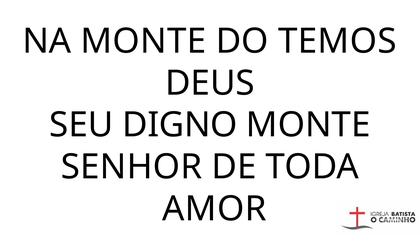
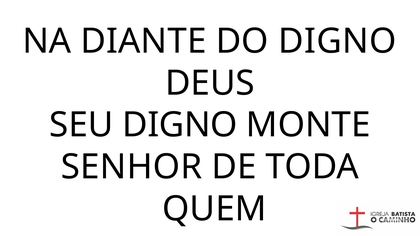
NA MONTE: MONTE -> DIANTE
DO TEMOS: TEMOS -> DIGNO
AMOR: AMOR -> QUEM
